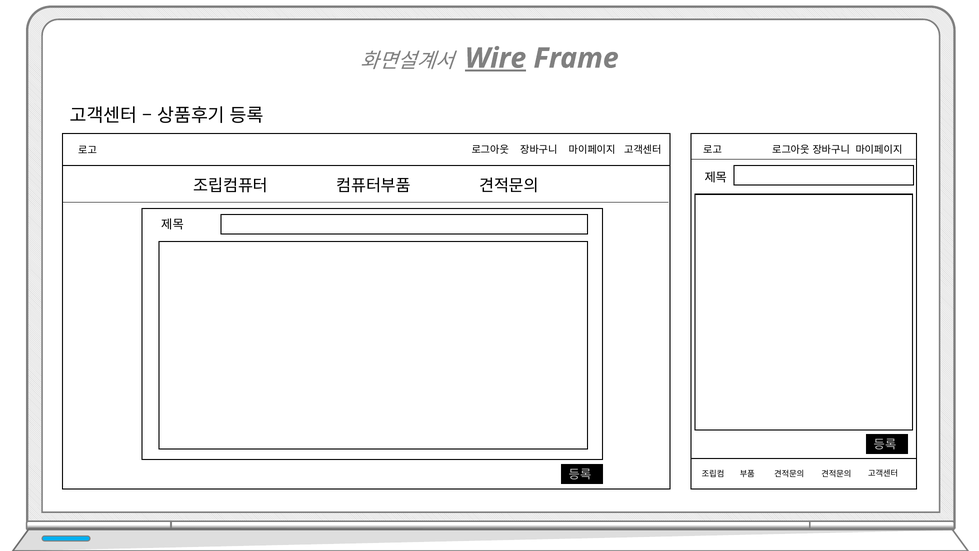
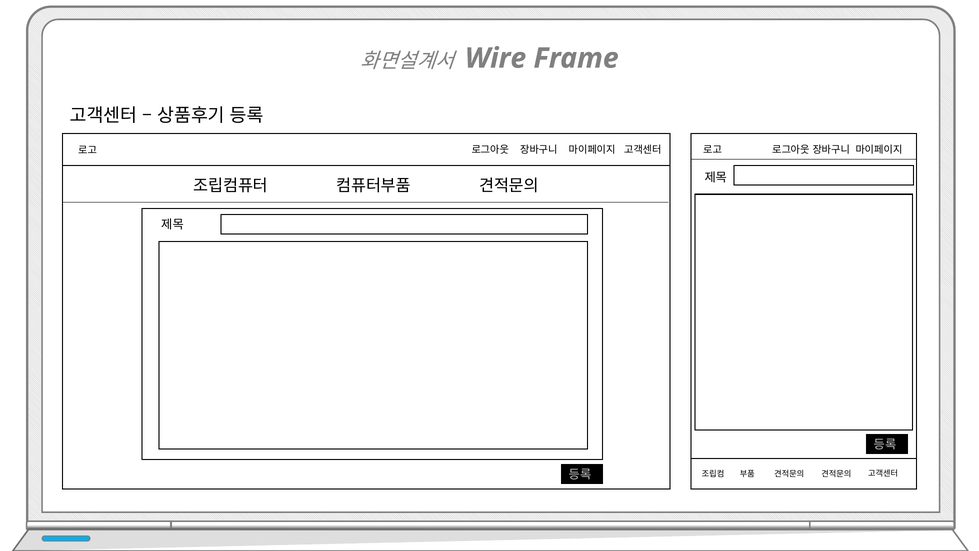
Wire underline: present -> none
